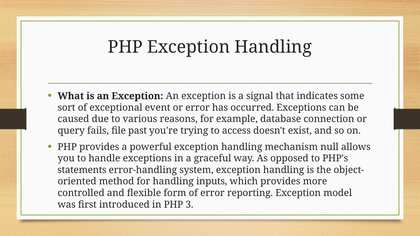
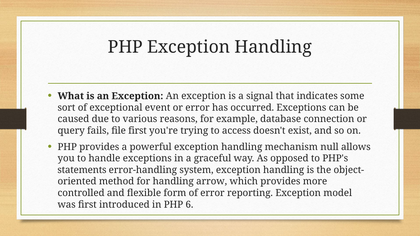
file past: past -> first
inputs: inputs -> arrow
3: 3 -> 6
